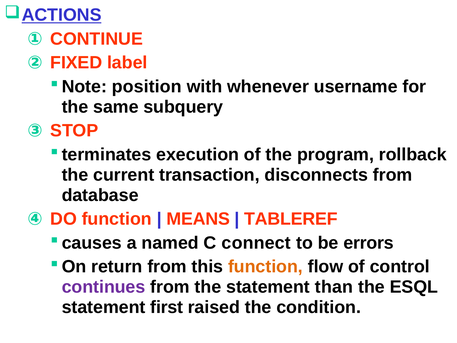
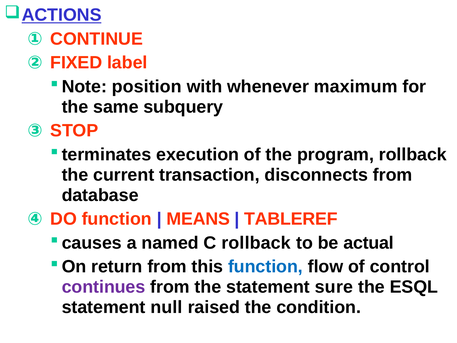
username: username -> maximum
C connect: connect -> rollback
errors: errors -> actual
function at (265, 267) colour: orange -> blue
than: than -> sure
first: first -> null
